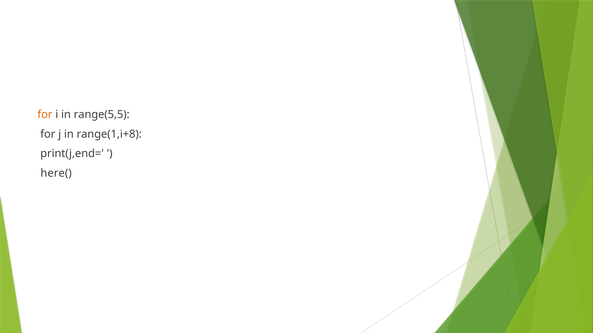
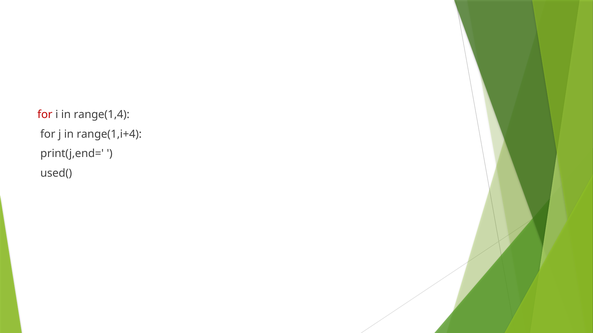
for at (45, 115) colour: orange -> red
range(5,5: range(5,5 -> range(1,4
range(1,i+8: range(1,i+8 -> range(1,i+4
here(: here( -> used(
